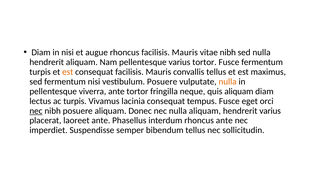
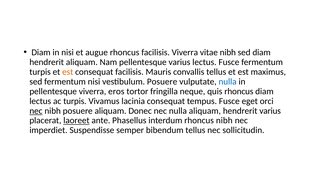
rhoncus facilisis Mauris: Mauris -> Viverra
sed nulla: nulla -> diam
varius tortor: tortor -> lectus
nulla at (228, 82) colour: orange -> blue
viverra ante: ante -> eros
quis aliquam: aliquam -> rhoncus
laoreet underline: none -> present
rhoncus ante: ante -> nibh
